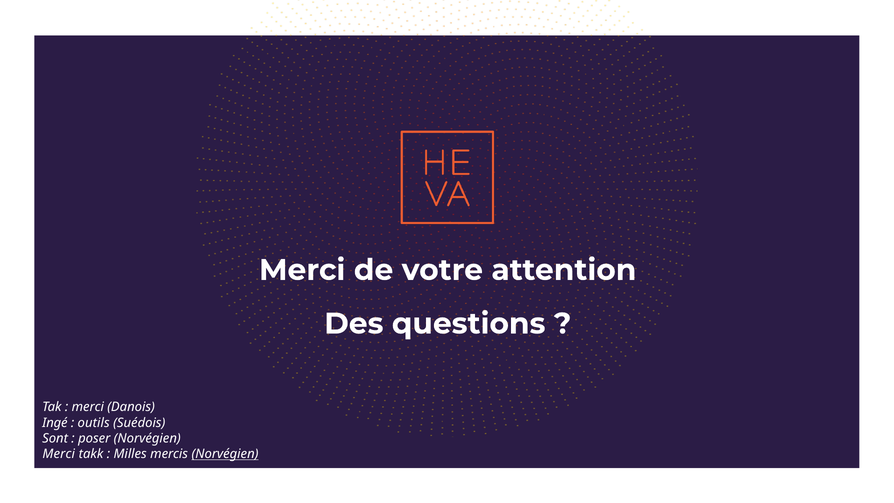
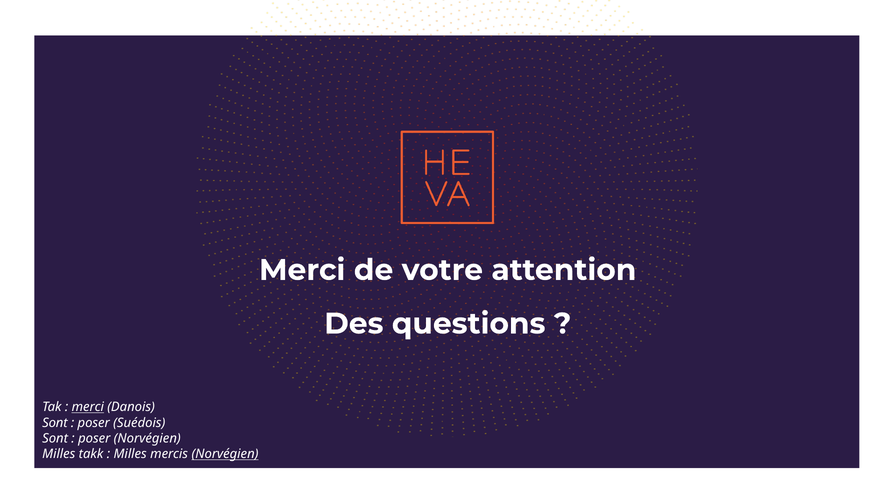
merci at (88, 407) underline: none -> present
Ingé at (55, 423): Ingé -> Sont
outils at (94, 423): outils -> poser
Merci at (59, 454): Merci -> Milles
